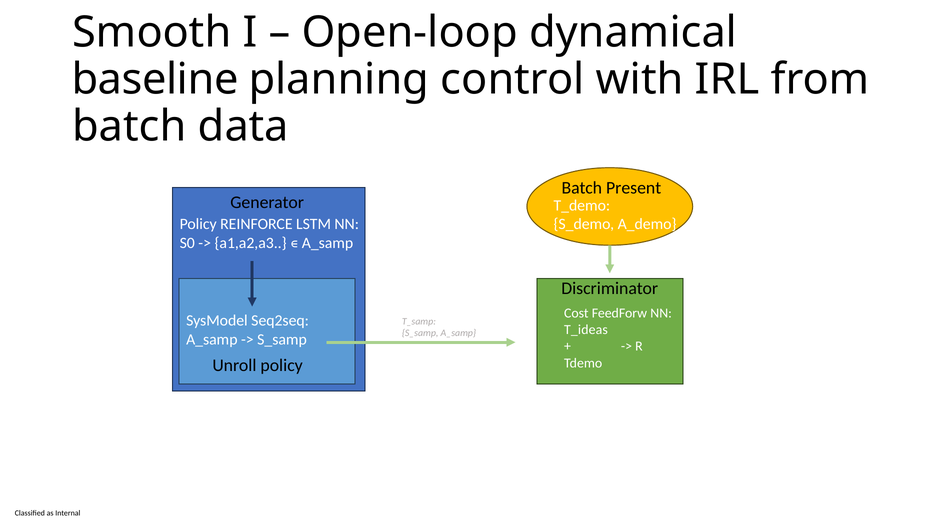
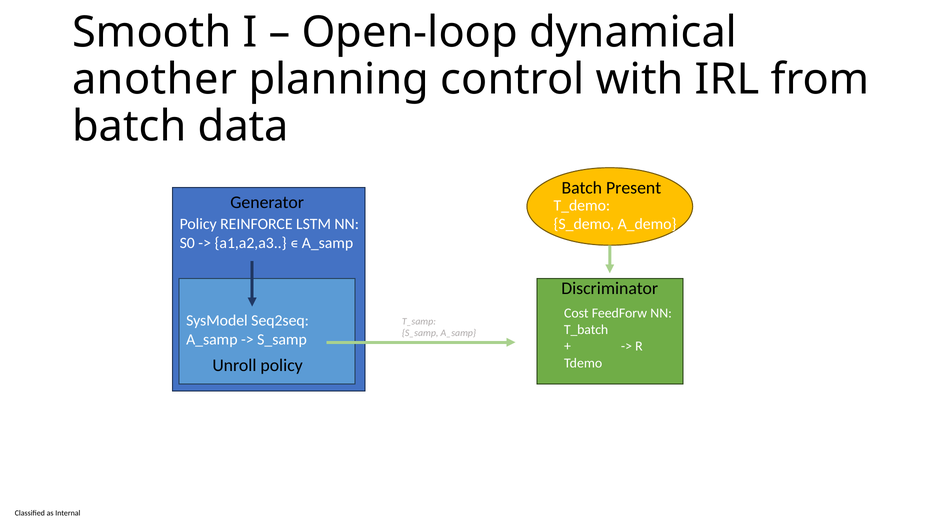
baseline: baseline -> another
T_ideas: T_ideas -> T_batch
